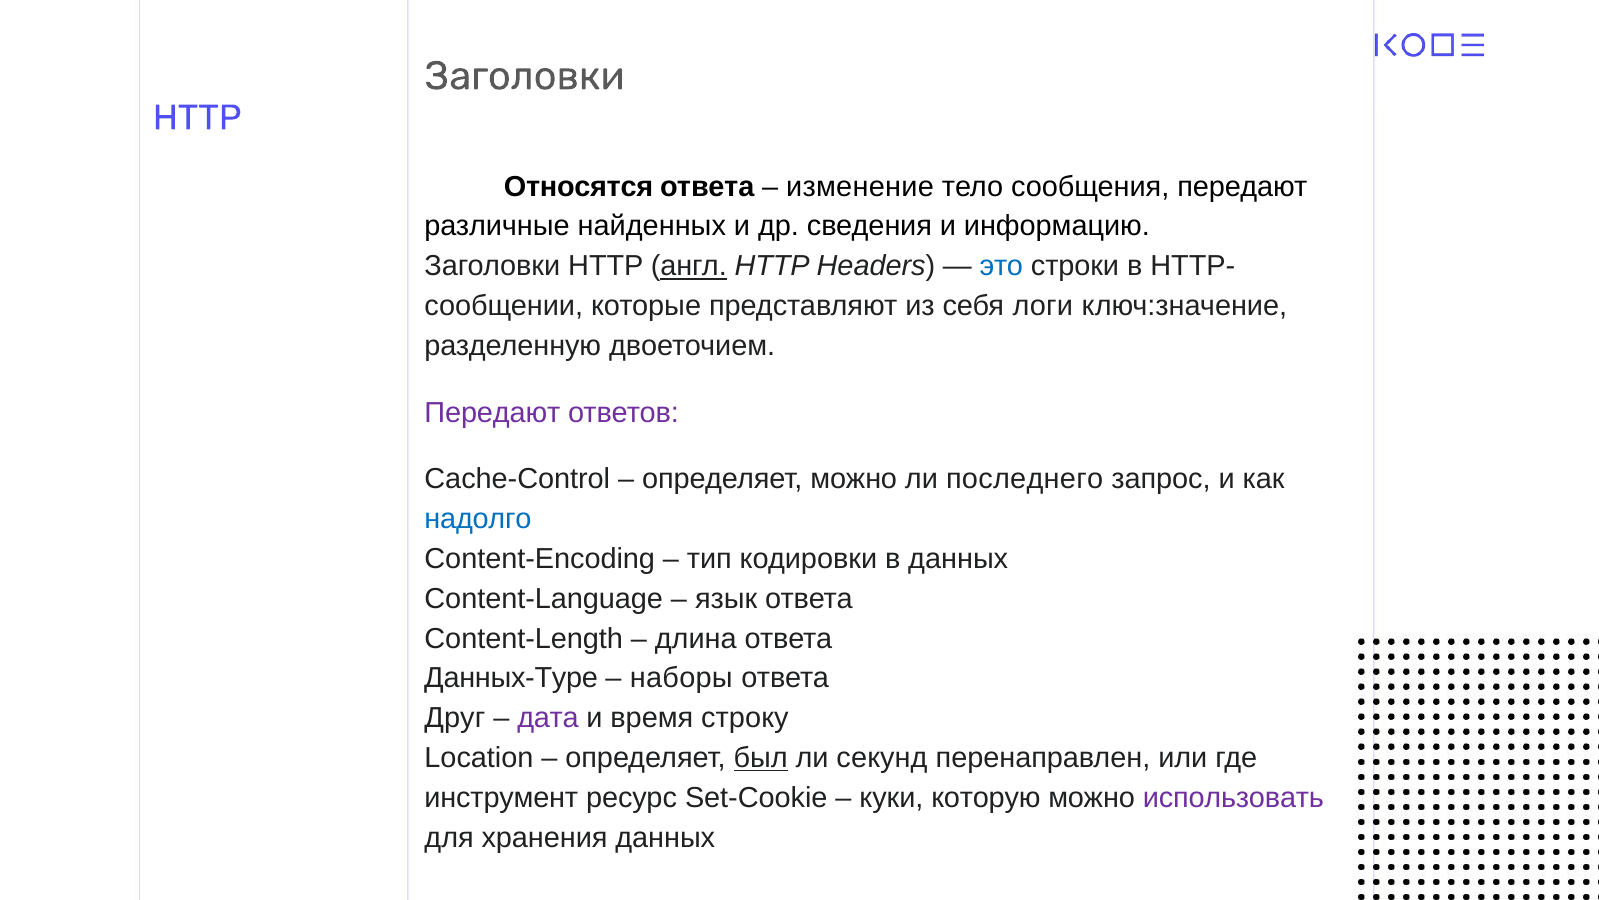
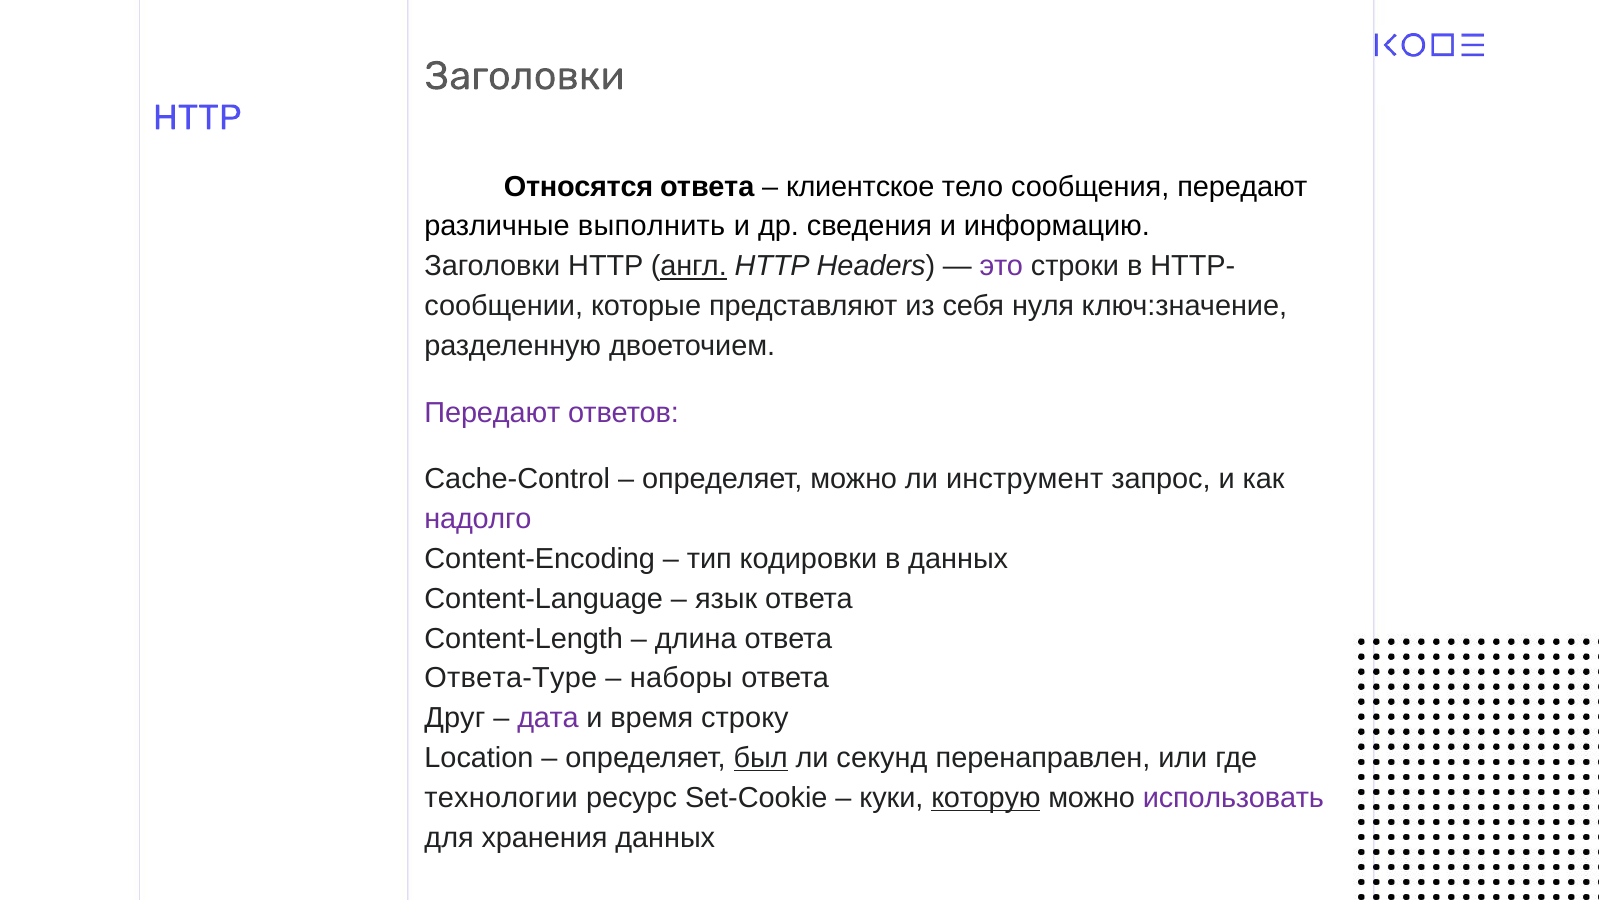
изменение: изменение -> клиентское
найденных: найденных -> выполнить
это colour: blue -> purple
логи: логи -> нуля
последнего: последнего -> инструмент
надолго colour: blue -> purple
Данных-Type: Данных-Type -> Ответа-Type
инструмент: инструмент -> технологии
которую underline: none -> present
